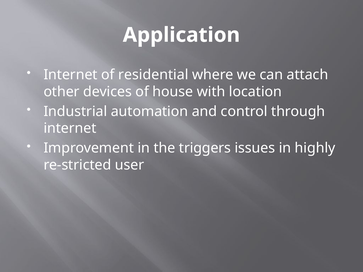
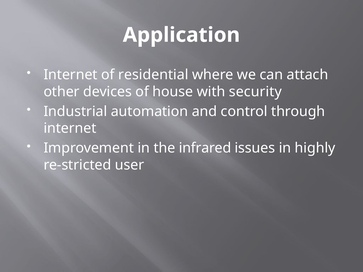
location: location -> security
triggers: triggers -> infrared
